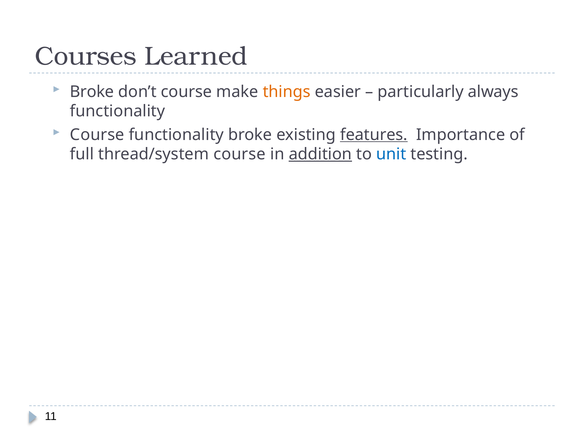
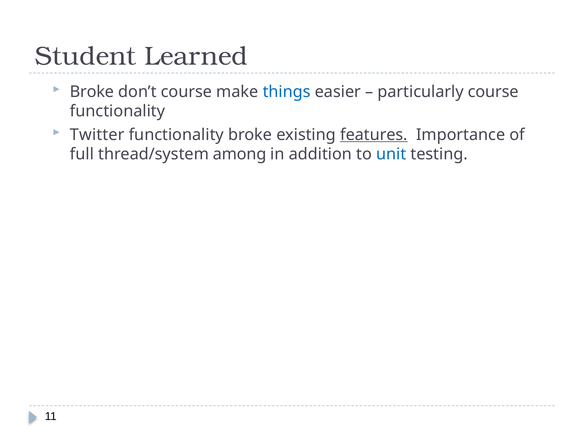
Courses: Courses -> Student
things colour: orange -> blue
particularly always: always -> course
Course at (97, 135): Course -> Twitter
thread/system course: course -> among
addition underline: present -> none
